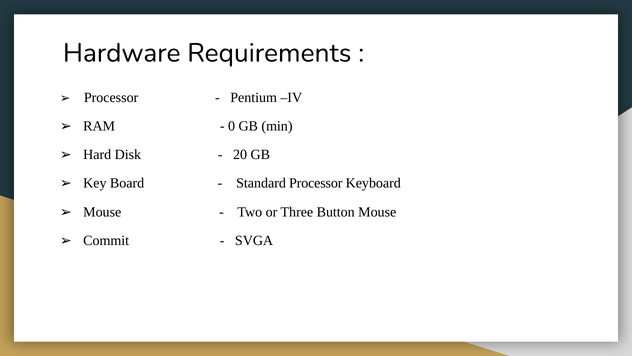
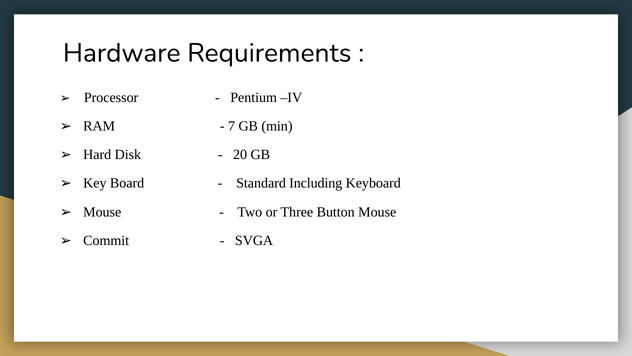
0: 0 -> 7
Standard Processor: Processor -> Including
